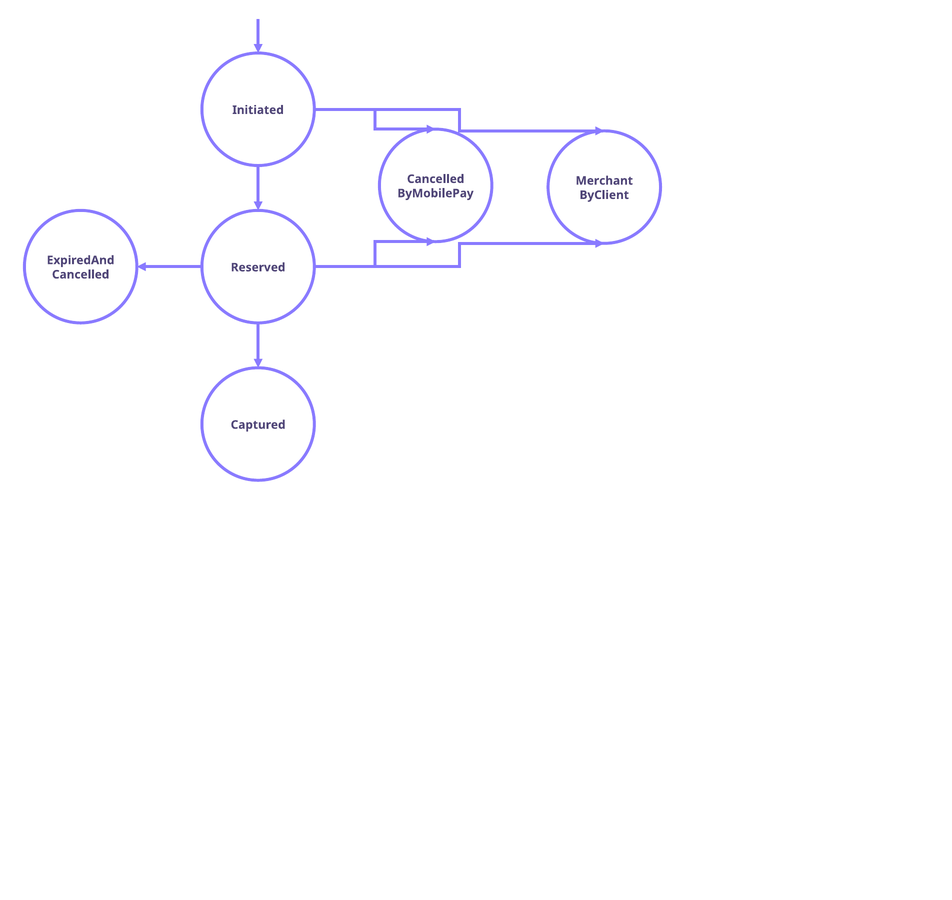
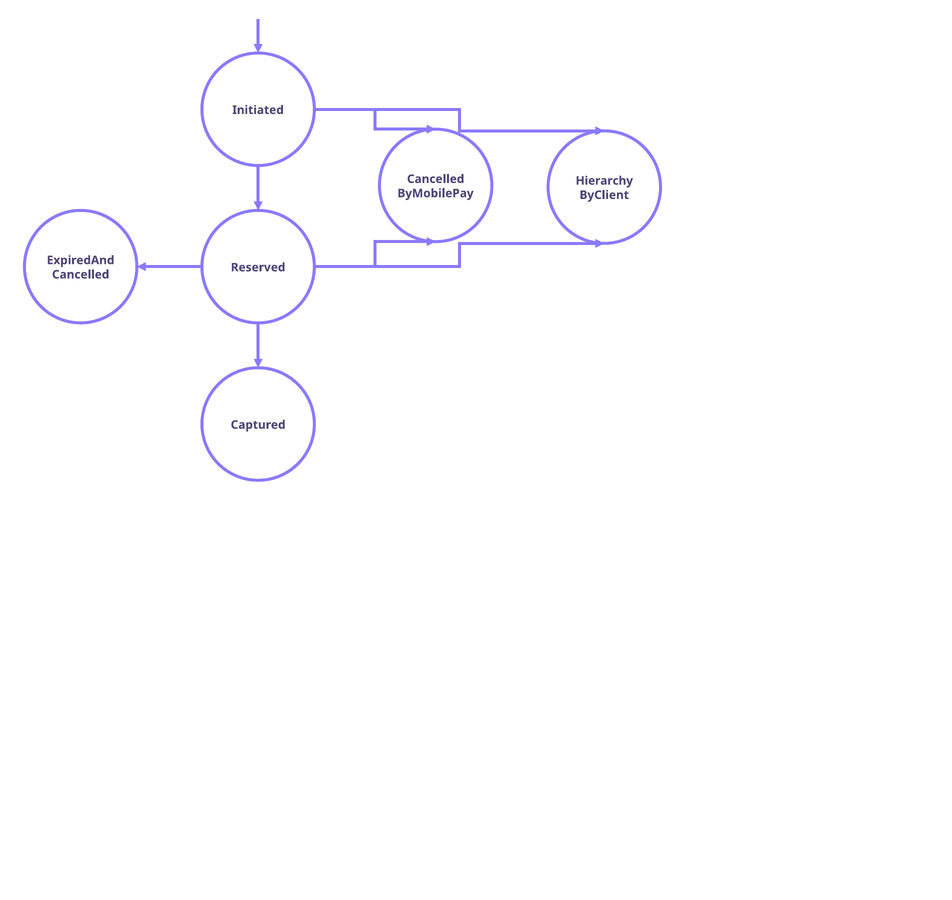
Merchant: Merchant -> Hierarchy
